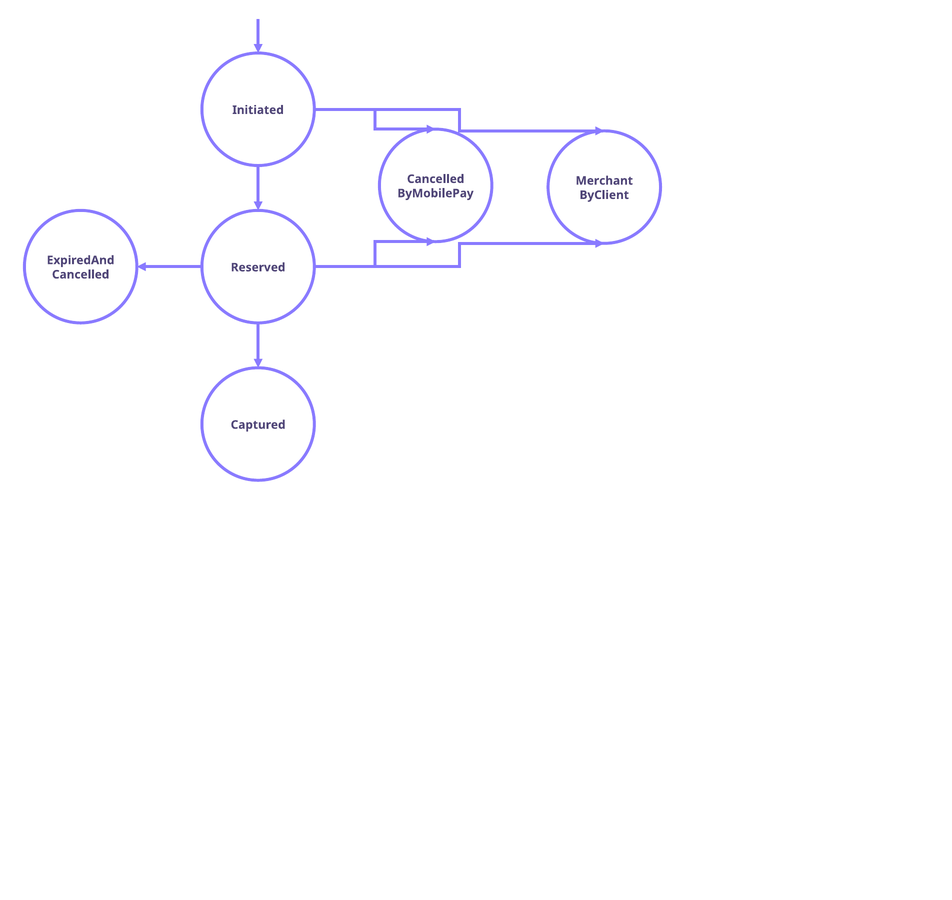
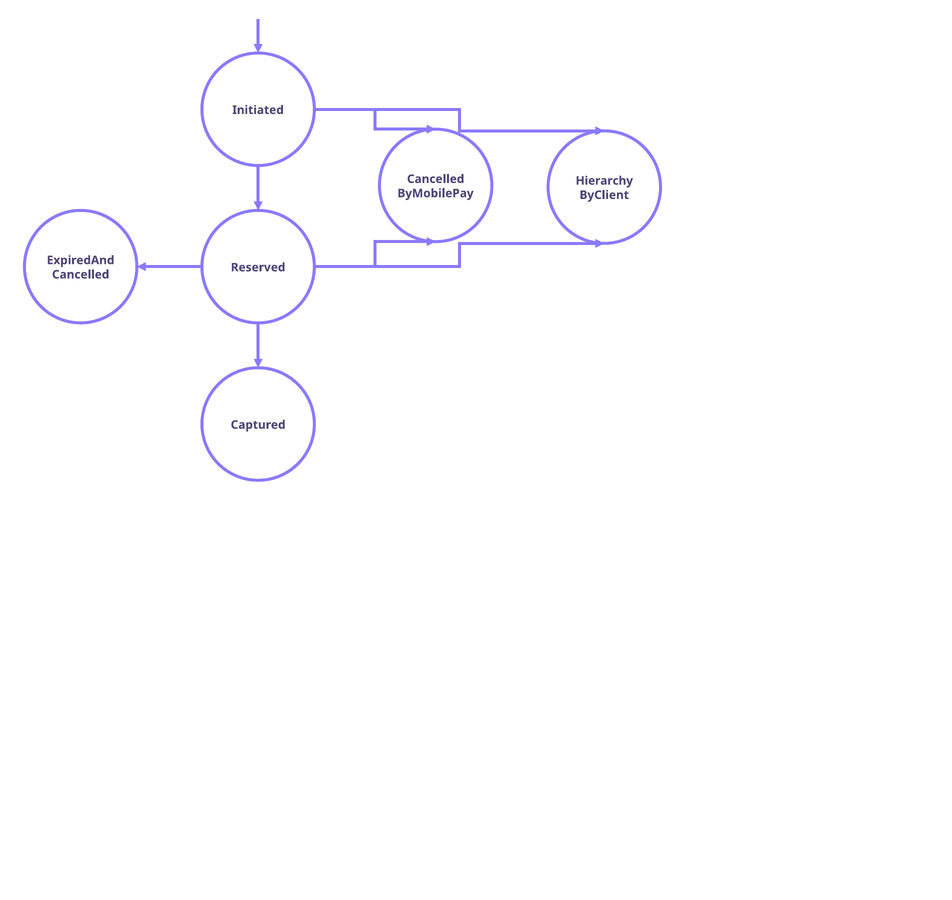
Merchant: Merchant -> Hierarchy
